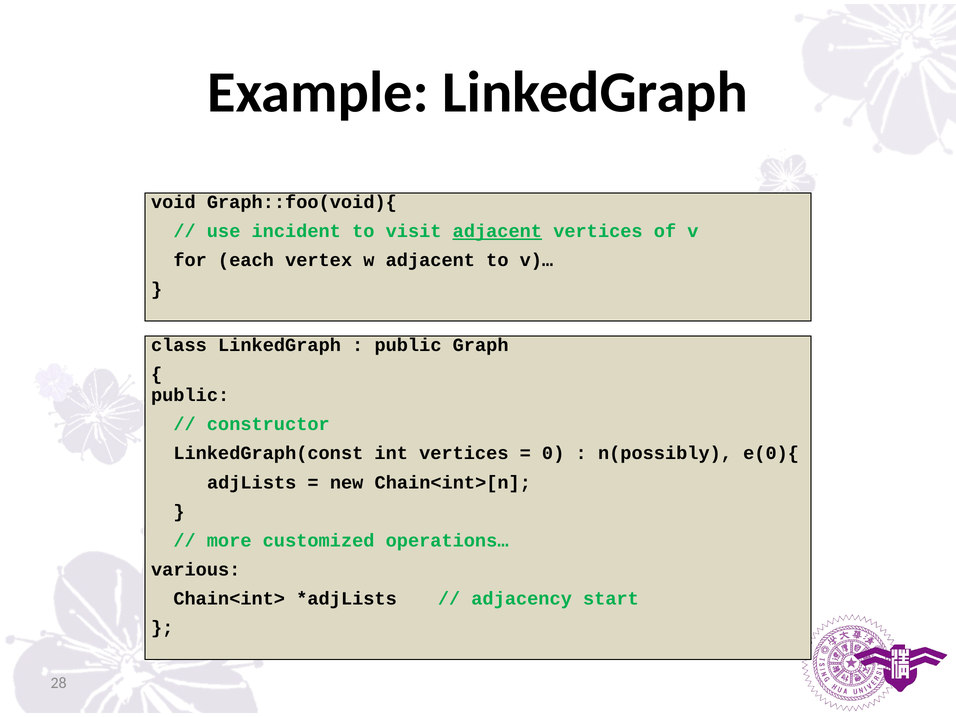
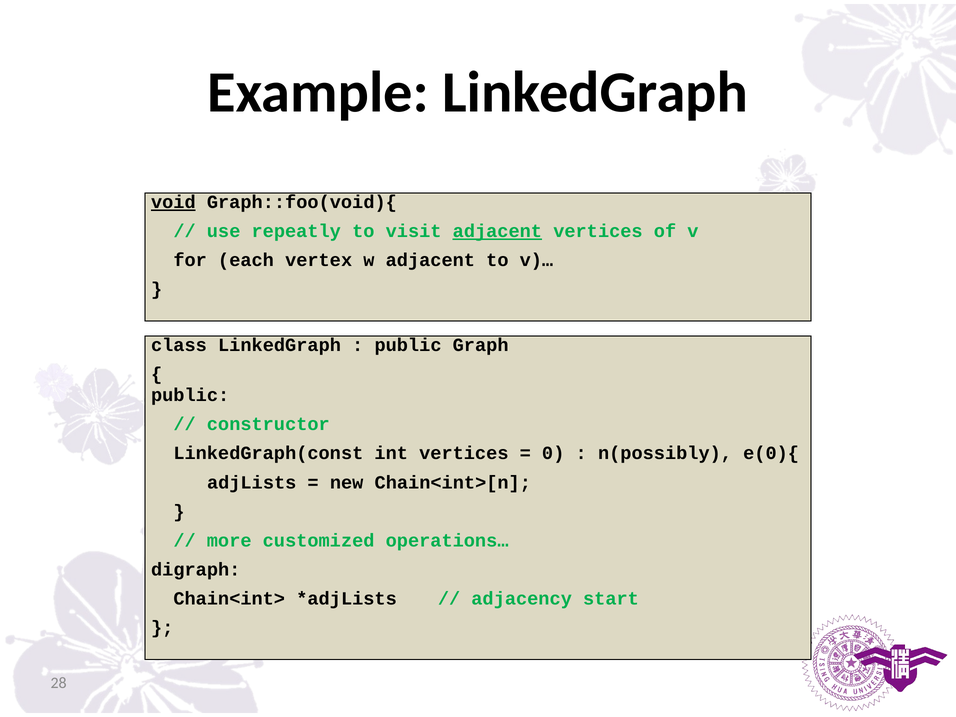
void underline: none -> present
incident: incident -> repeatly
various: various -> digraph
